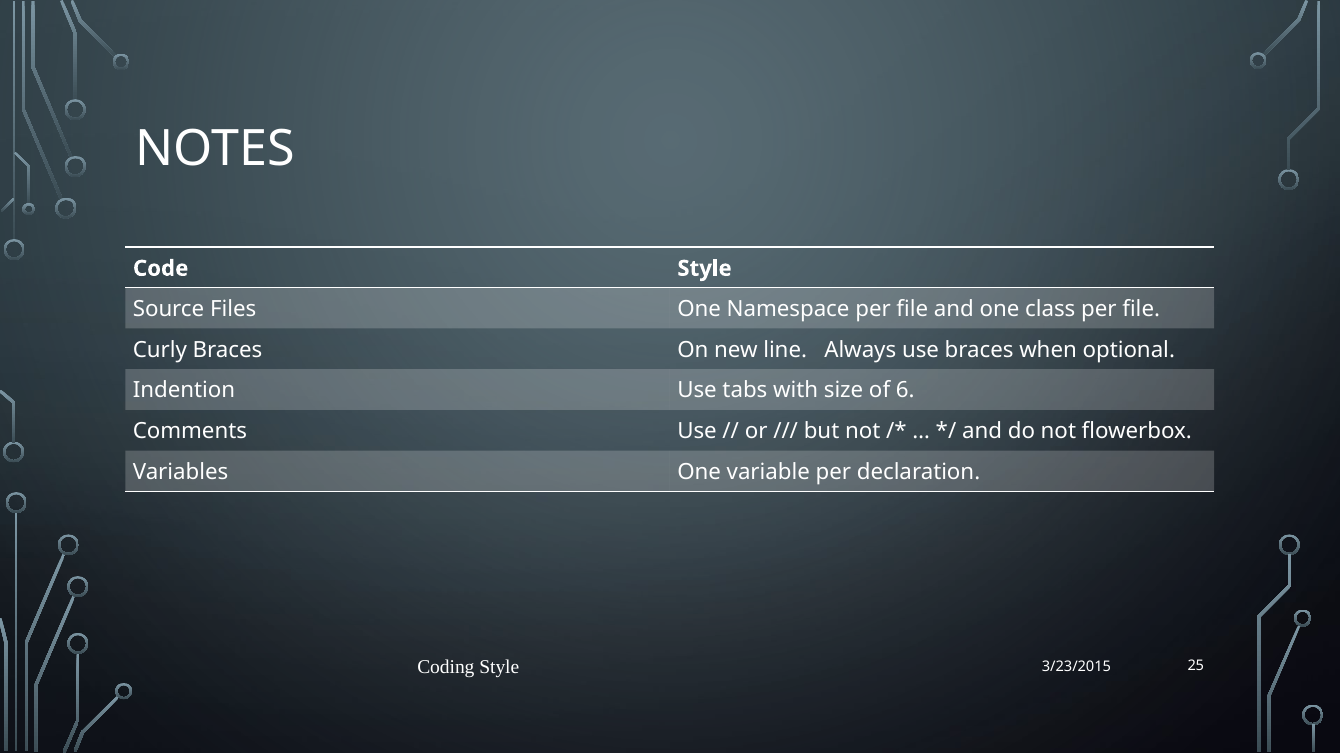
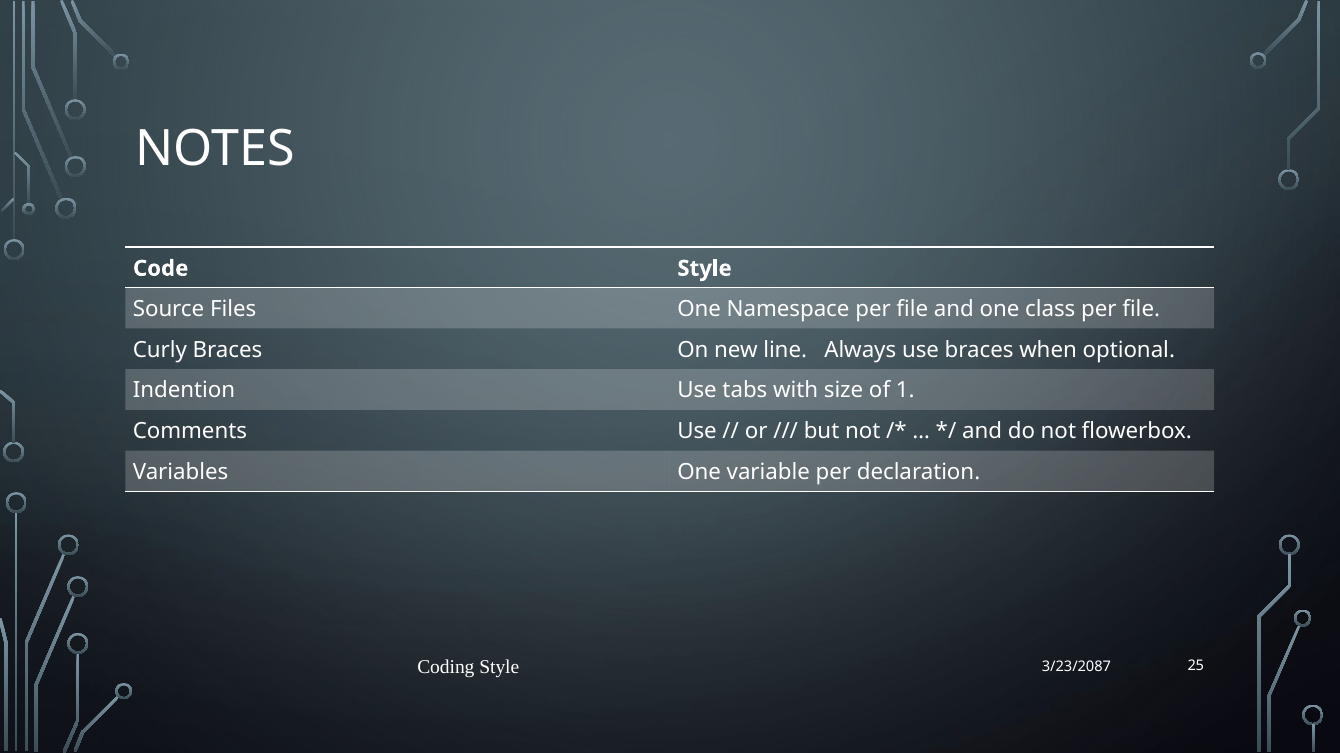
6: 6 -> 1
3/23/2015: 3/23/2015 -> 3/23/2087
